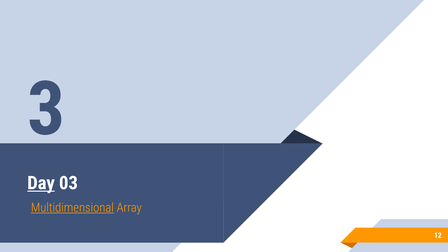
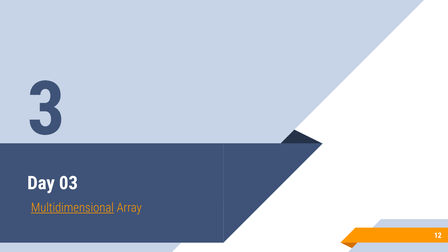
Day underline: present -> none
